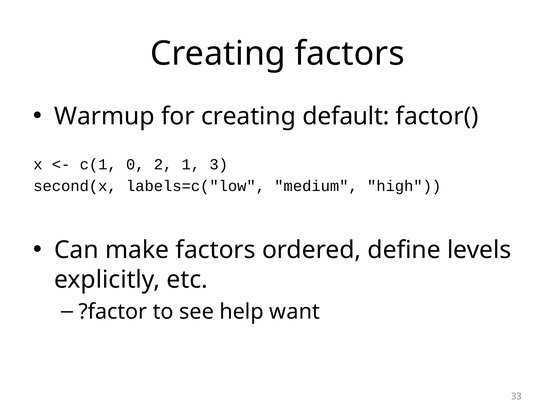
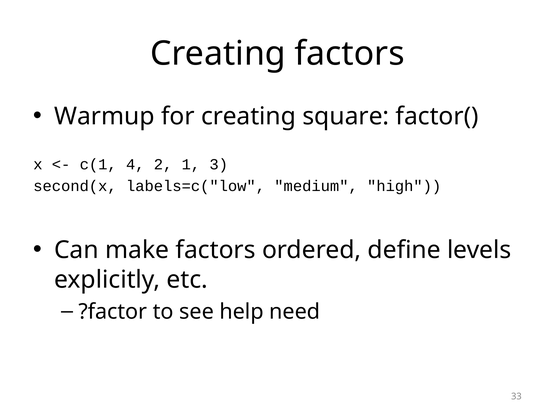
default: default -> square
0: 0 -> 4
want: want -> need
